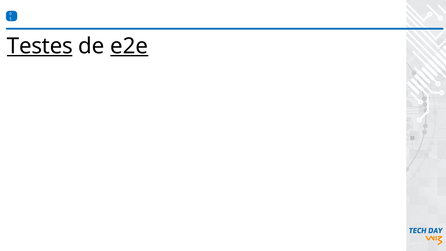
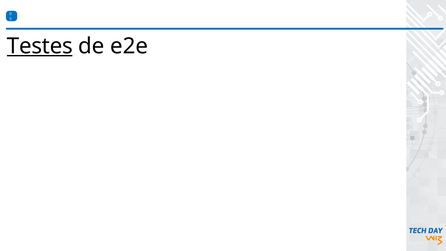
e2e underline: present -> none
